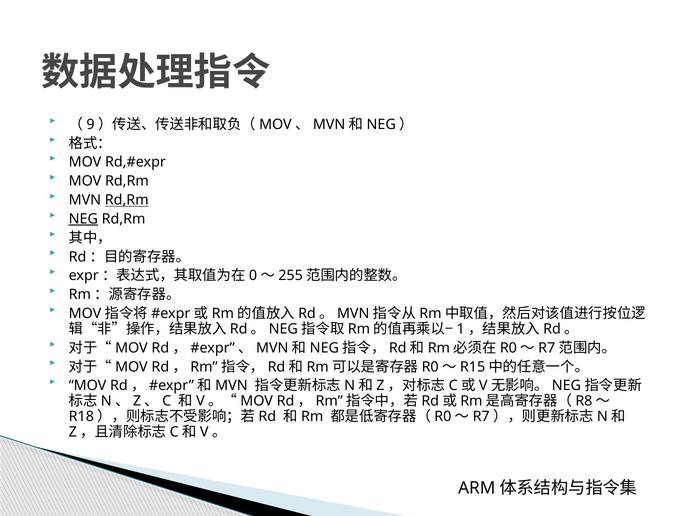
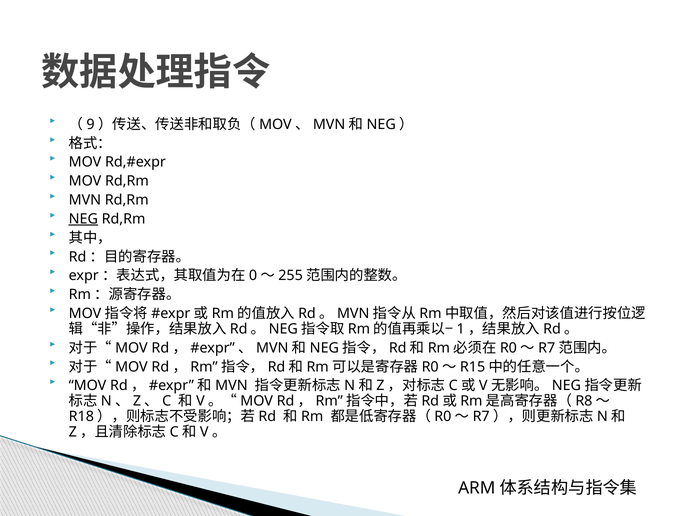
Rd,Rm at (127, 200) underline: present -> none
